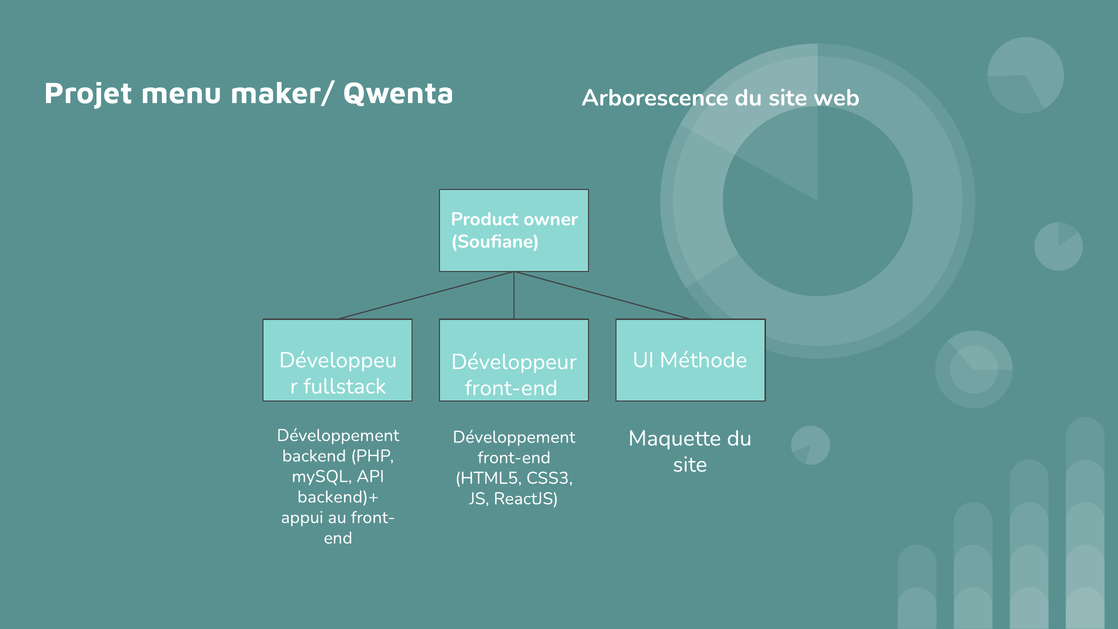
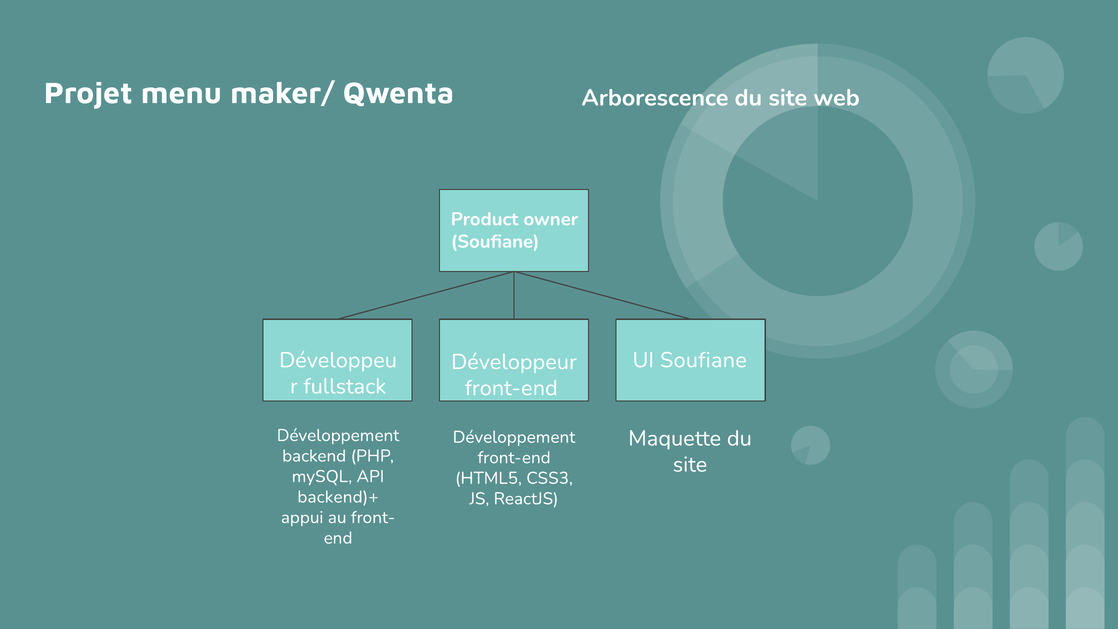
UI Méthode: Méthode -> Soufiane
